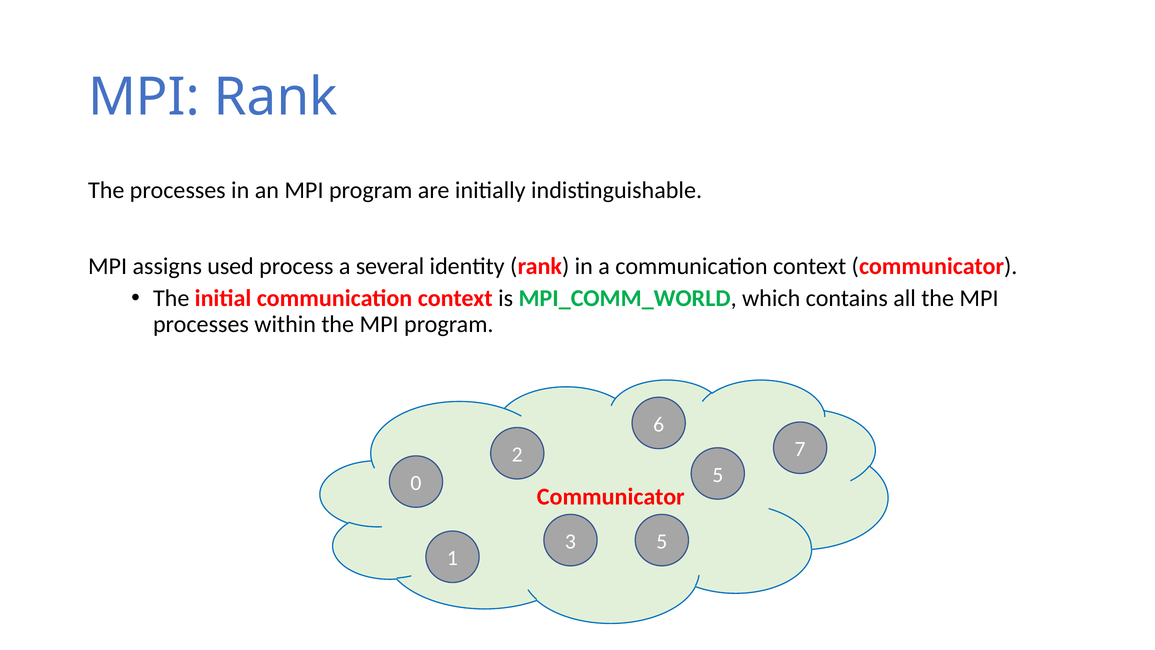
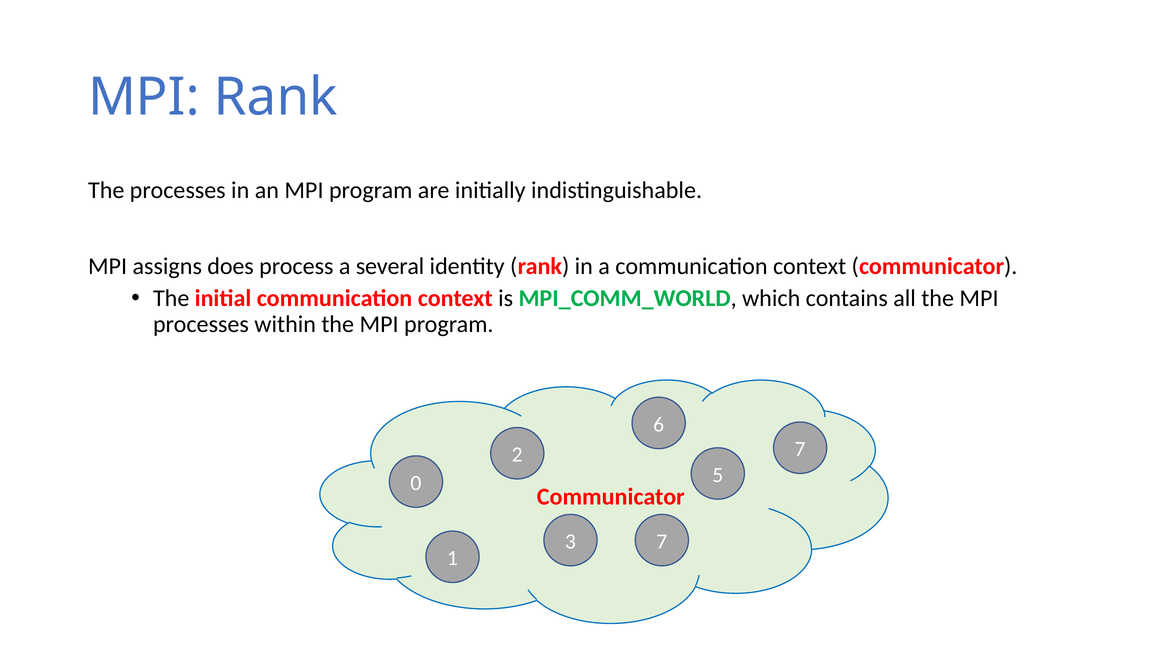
used: used -> does
3 5: 5 -> 7
